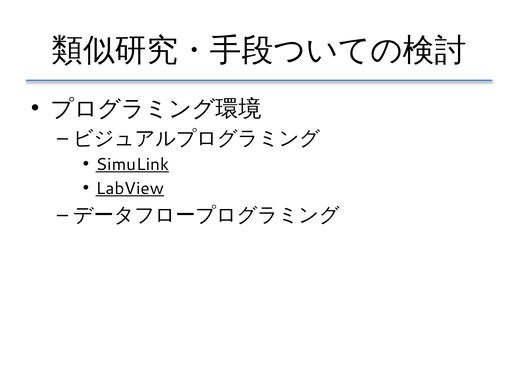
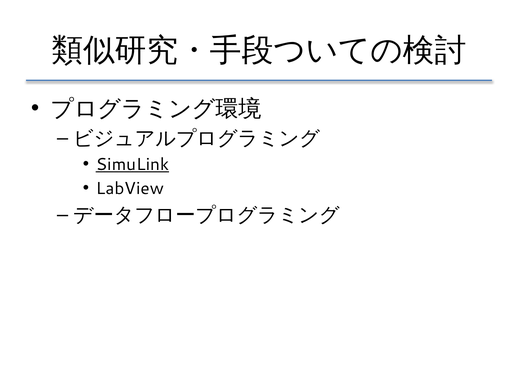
LabView underline: present -> none
